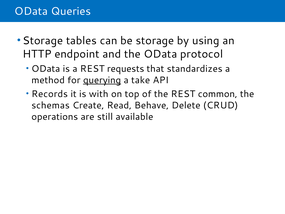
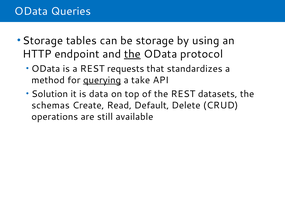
the at (132, 54) underline: none -> present
Records: Records -> Solution
with: with -> data
common: common -> datasets
Behave: Behave -> Default
